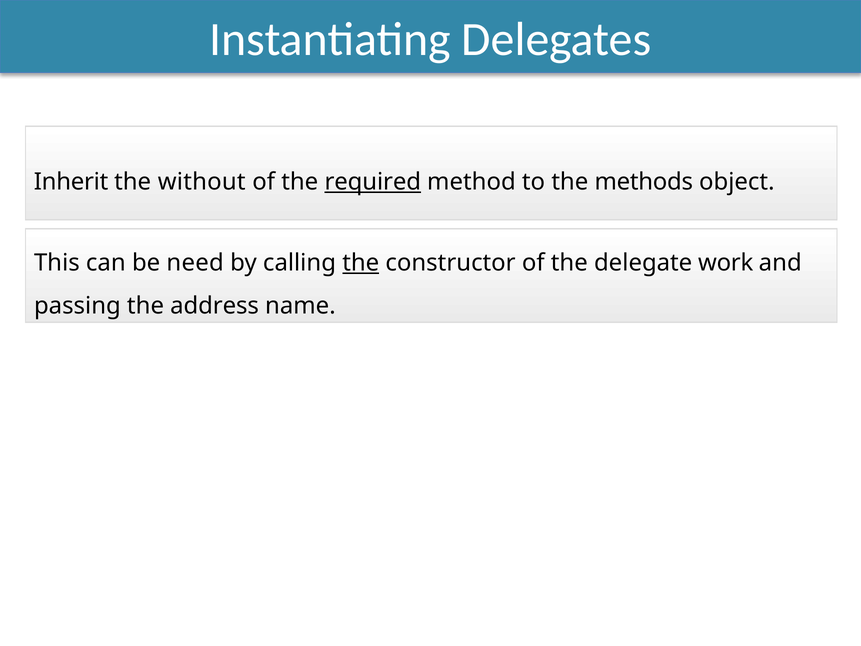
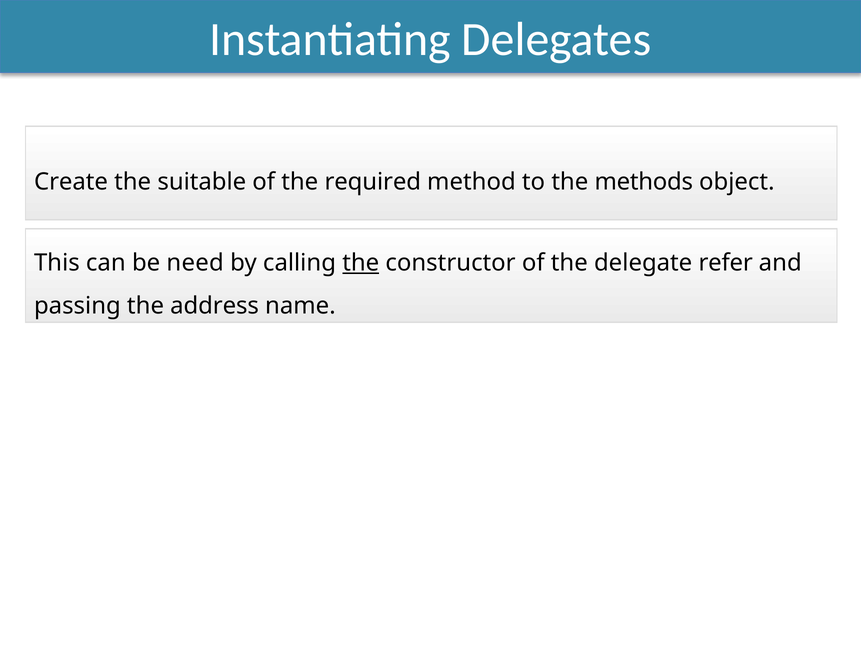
Inherit: Inherit -> Create
without: without -> suitable
required underline: present -> none
work: work -> refer
